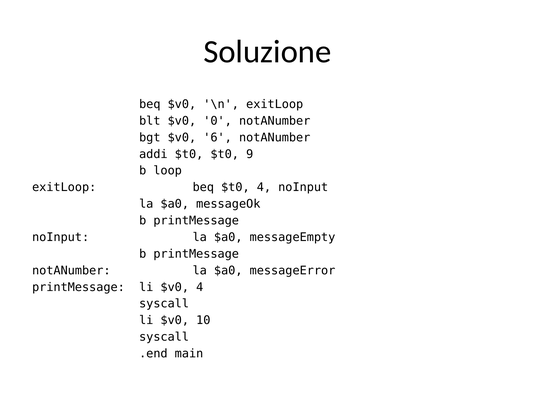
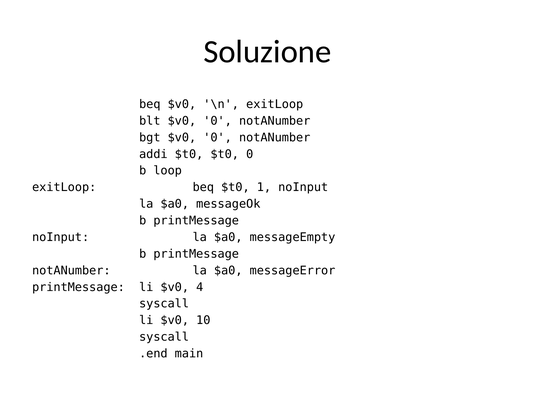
bgt $v0 6: 6 -> 0
$t0 9: 9 -> 0
$t0 4: 4 -> 1
